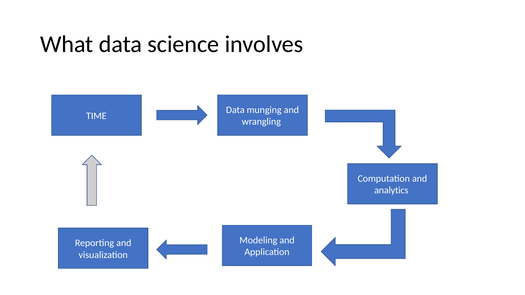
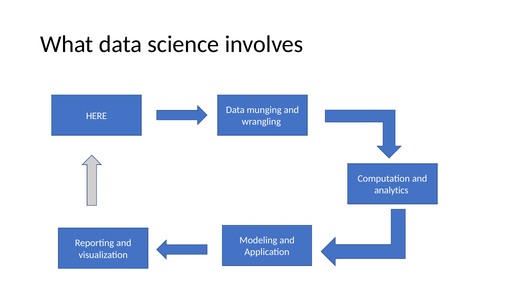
TIME: TIME -> HERE
